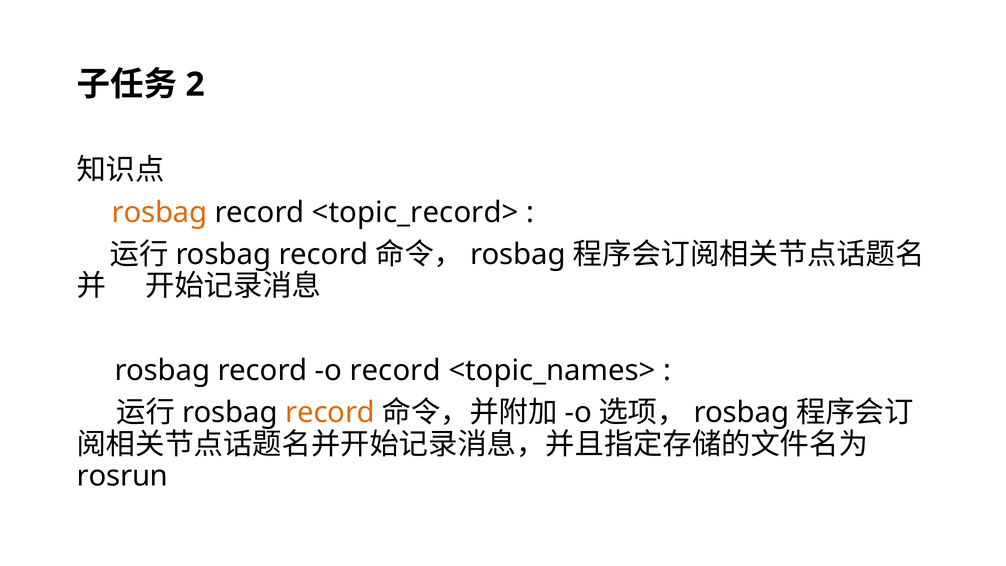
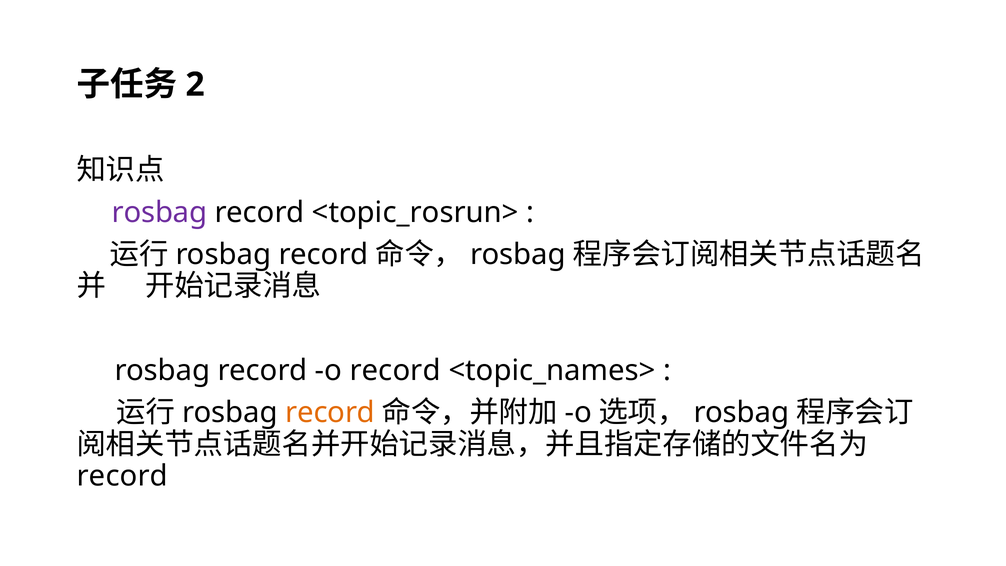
rosbag at (159, 212) colour: orange -> purple
<topic_record>: <topic_record> -> <topic_rosrun>
rosrun at (122, 476): rosrun -> record
